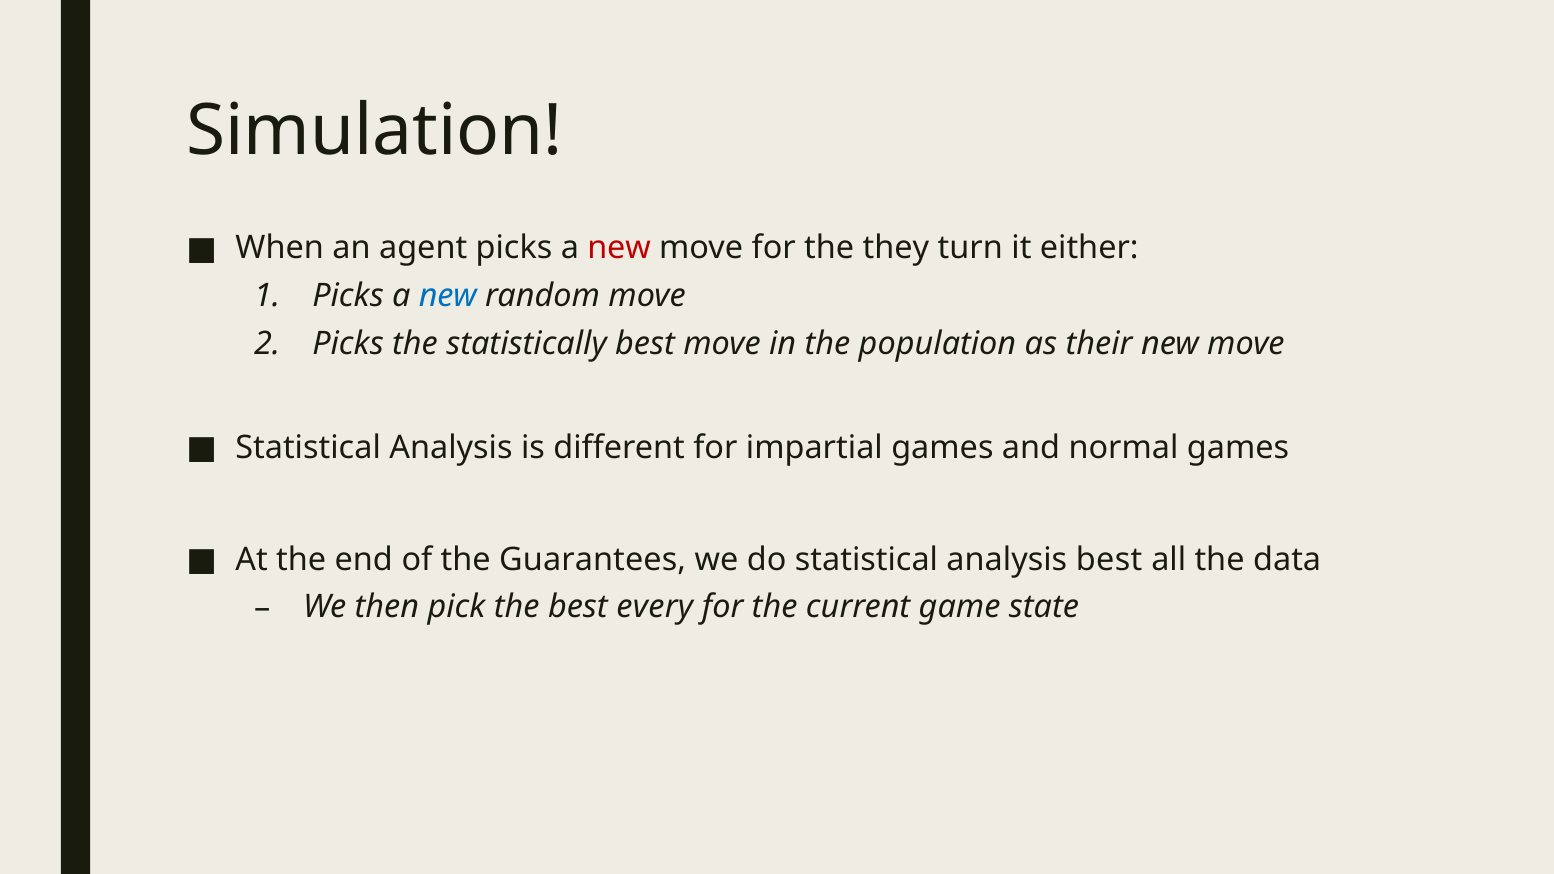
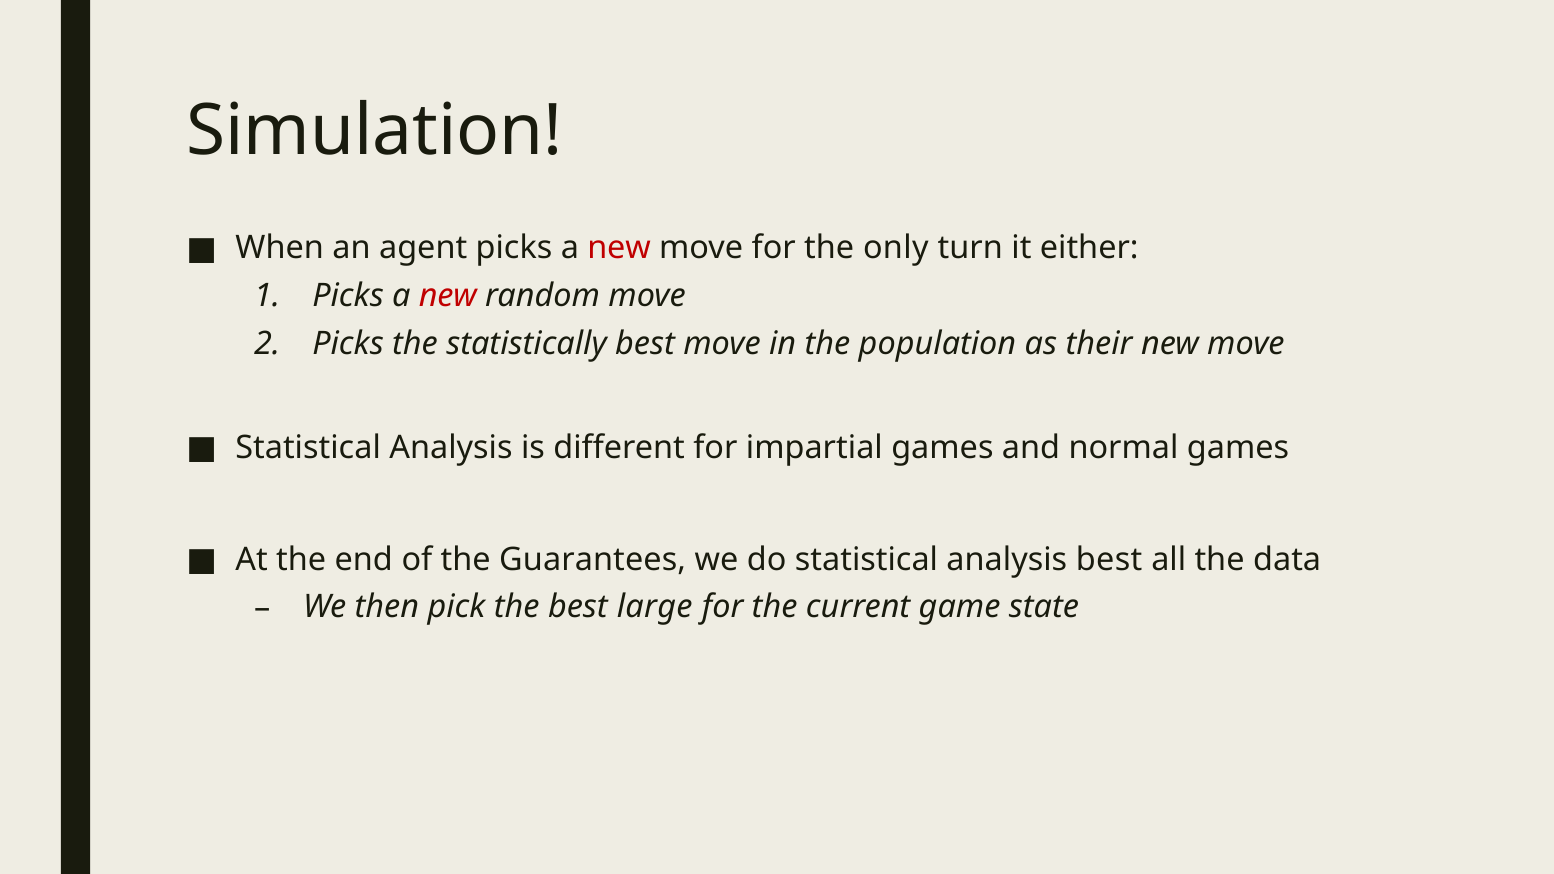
they: they -> only
new at (448, 296) colour: blue -> red
every: every -> large
